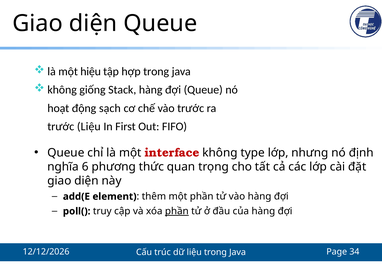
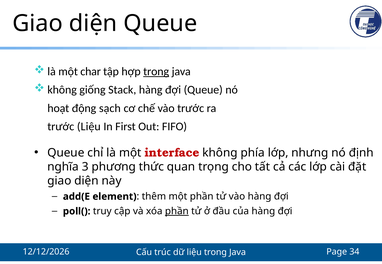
hiệu: hiệu -> char
trong at (156, 72) underline: none -> present
type: type -> phía
6: 6 -> 3
